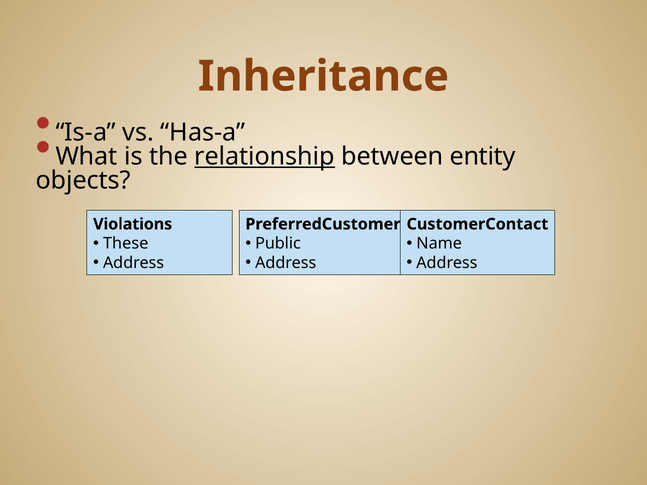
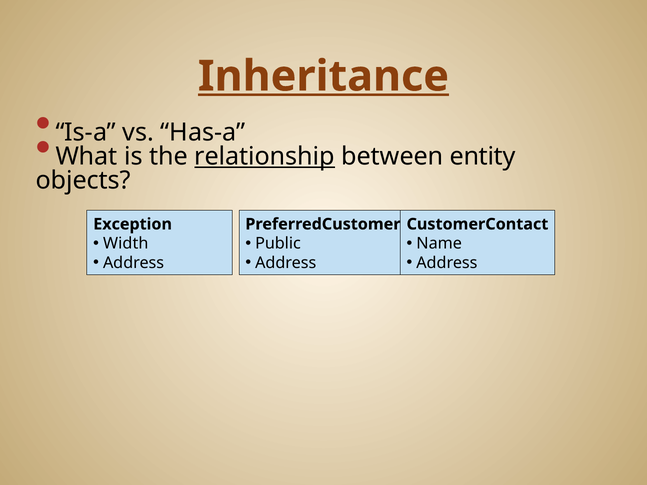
Inheritance underline: none -> present
Violations: Violations -> Exception
These: These -> Width
